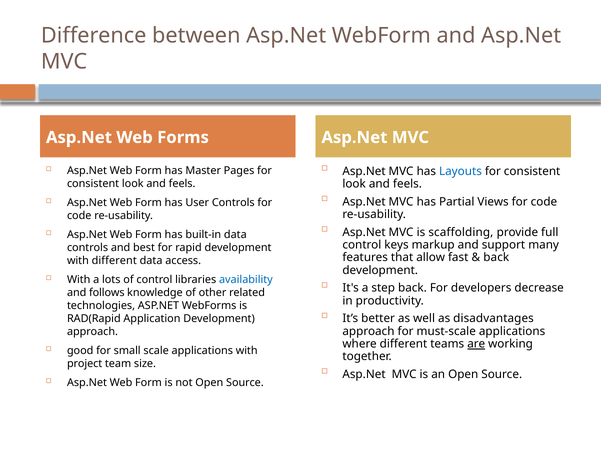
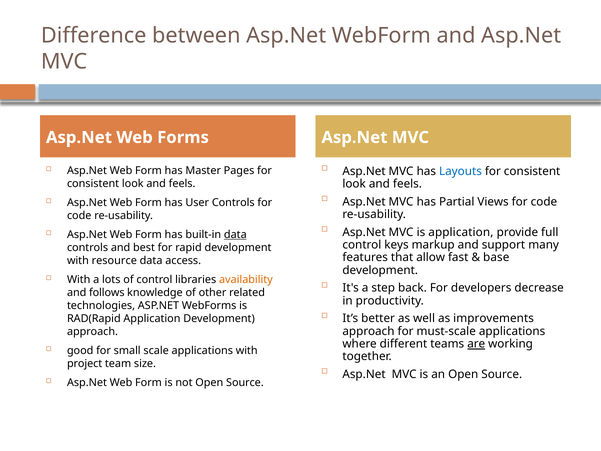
is scaffolding: scaffolding -> application
data at (235, 234) underline: none -> present
back at (496, 257): back -> base
with different: different -> resource
availability colour: blue -> orange
disadvantages: disadvantages -> improvements
